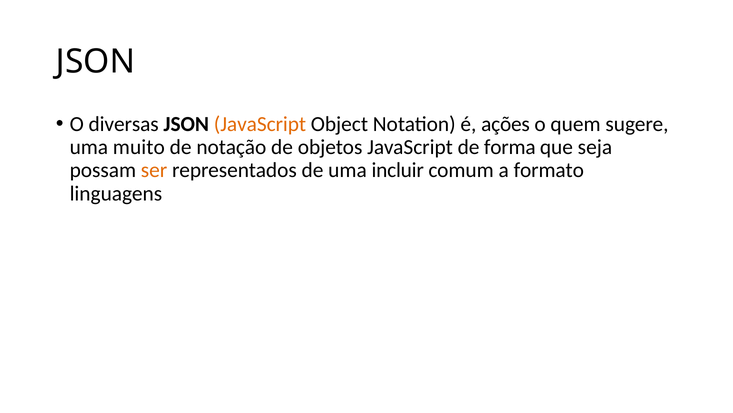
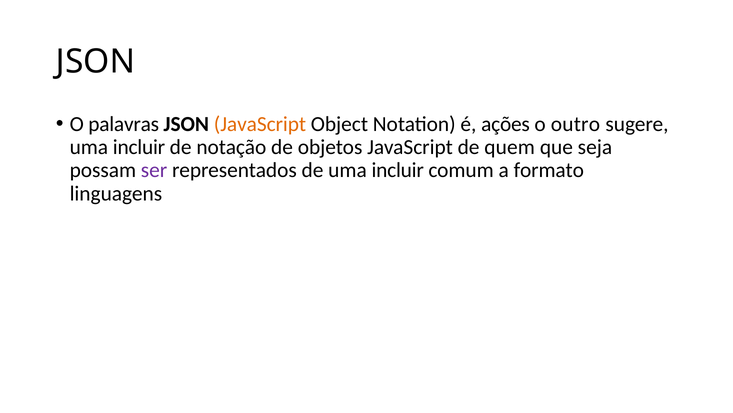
diversas: diversas -> palavras
quem: quem -> outro
muito at (139, 147): muito -> incluir
forma: forma -> quem
ser colour: orange -> purple
